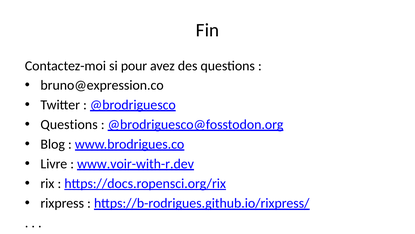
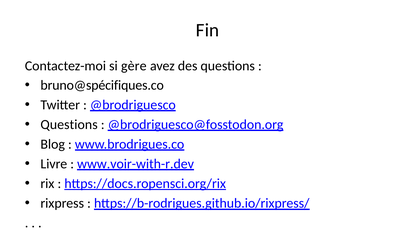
pour: pour -> gère
bruno@expression.co: bruno@expression.co -> bruno@spécifiques.co
